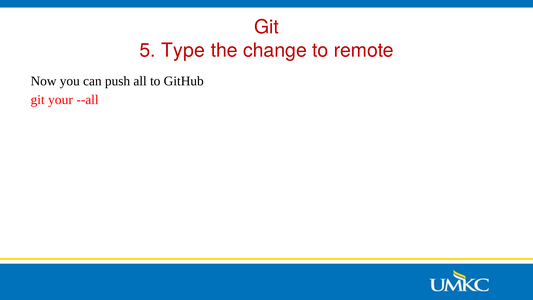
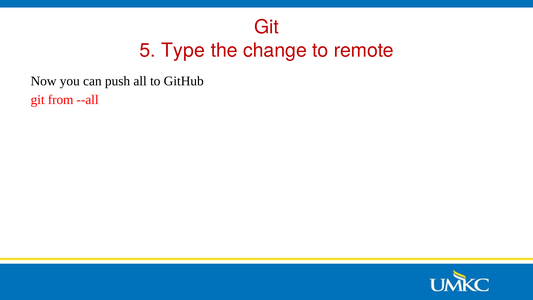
your: your -> from
